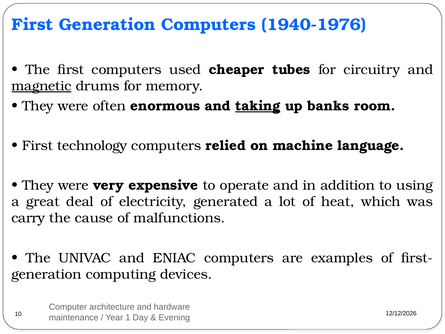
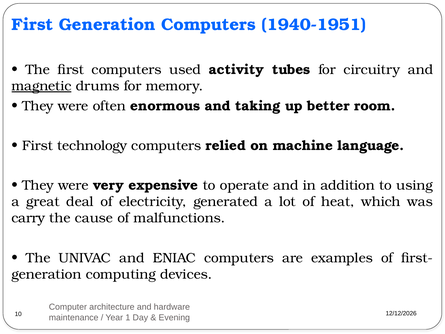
1940-1976: 1940-1976 -> 1940-1951
cheaper: cheaper -> activity
taking underline: present -> none
banks: banks -> better
